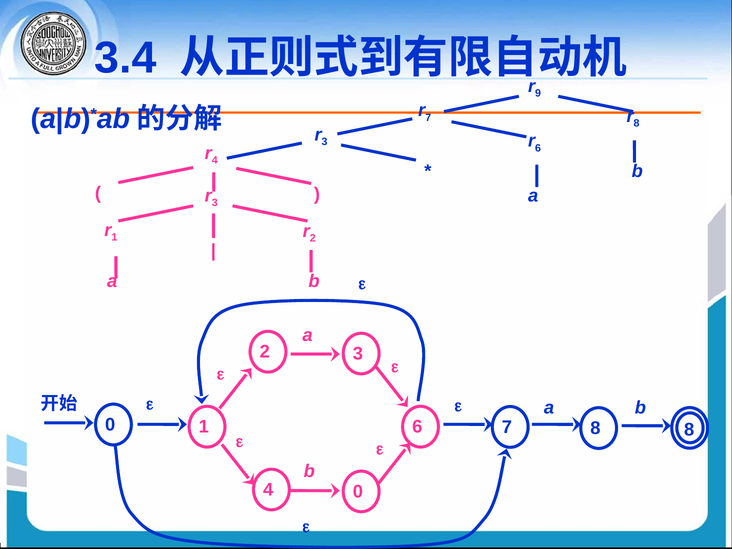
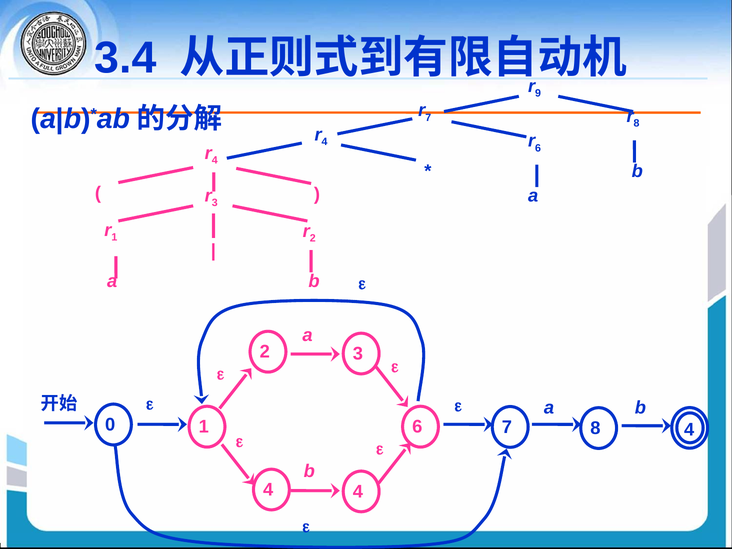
3 at (325, 142): 3 -> 4
1 8: 8 -> 4
4 0: 0 -> 4
